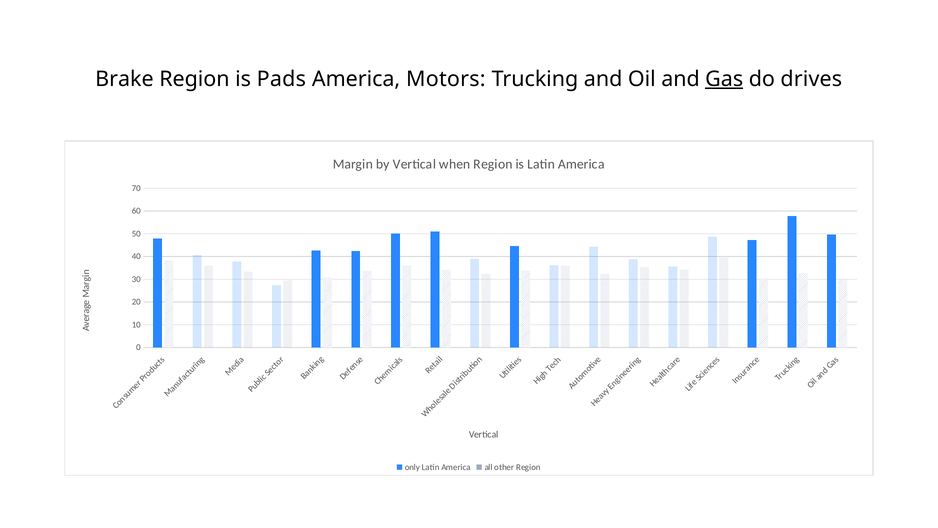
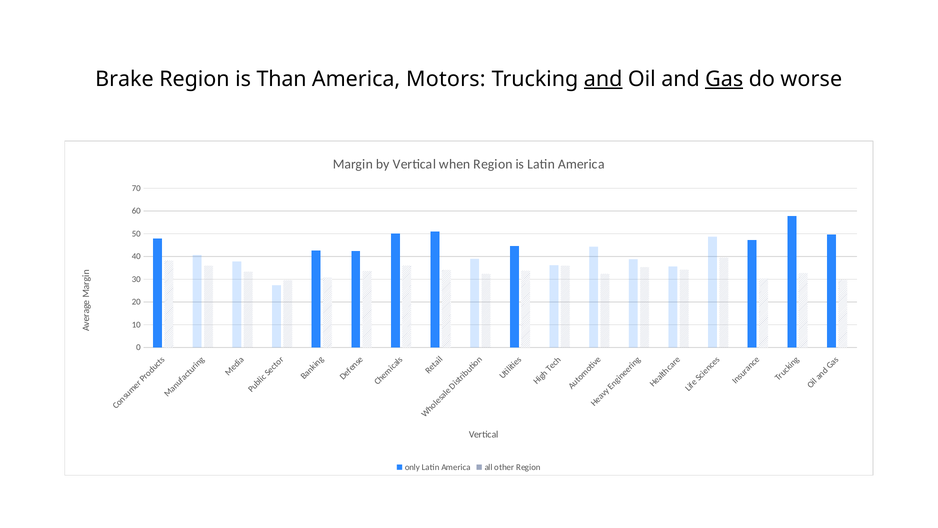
Pads: Pads -> Than
and at (603, 79) underline: none -> present
drives: drives -> worse
